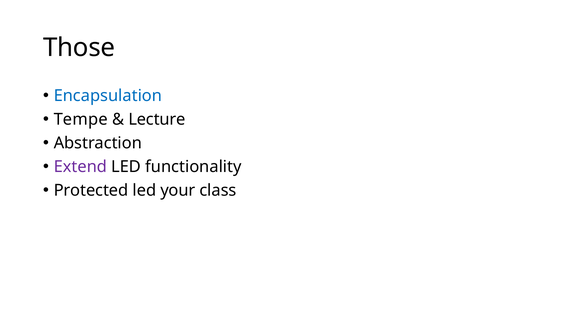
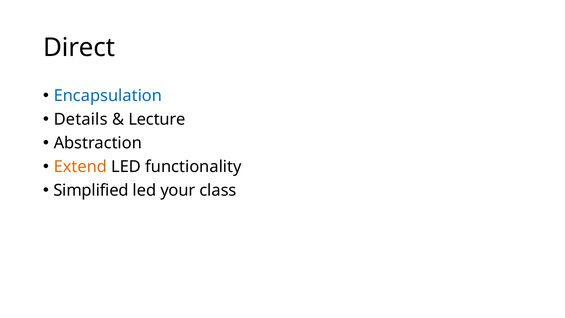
Those: Those -> Direct
Tempe: Tempe -> Details
Extend colour: purple -> orange
Protected: Protected -> Simplified
